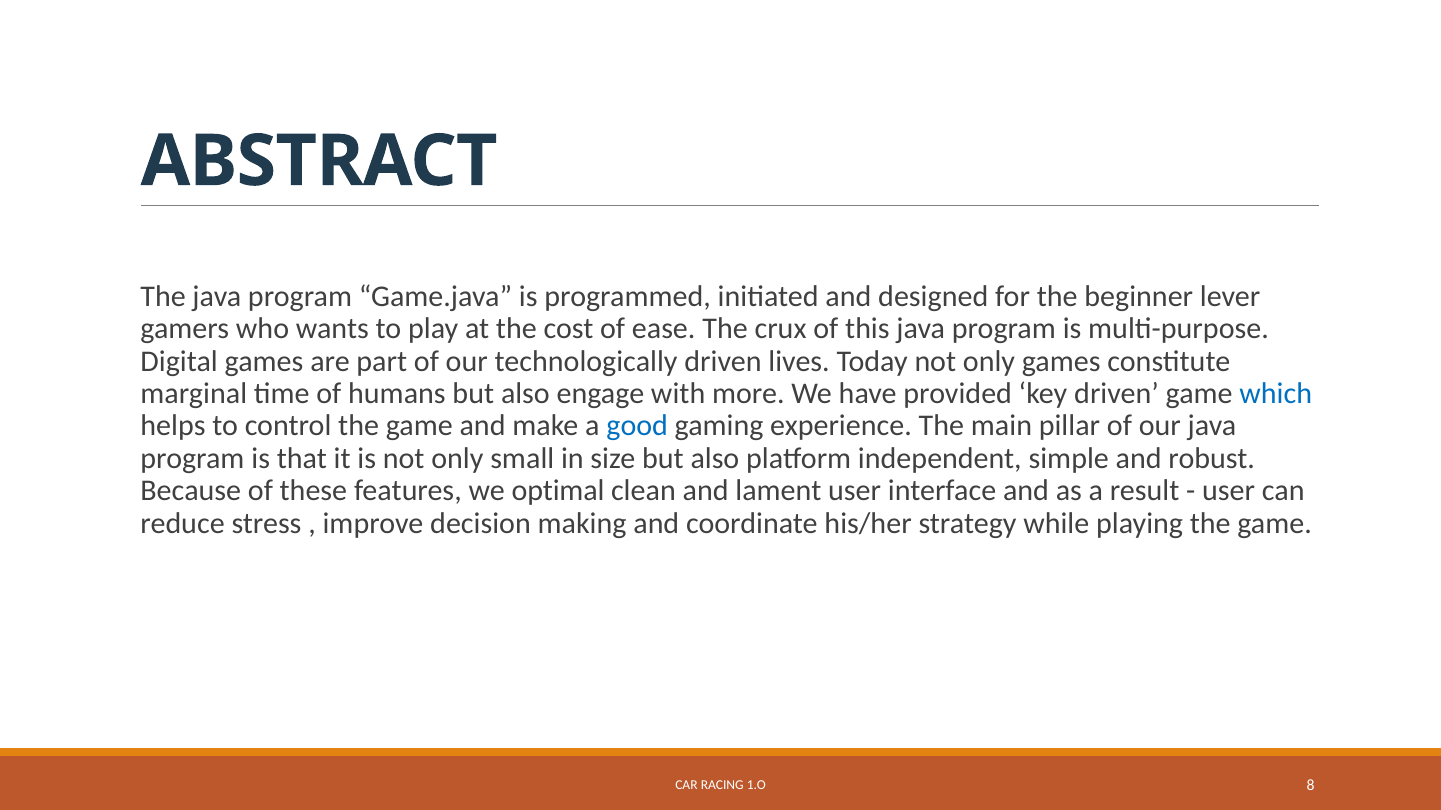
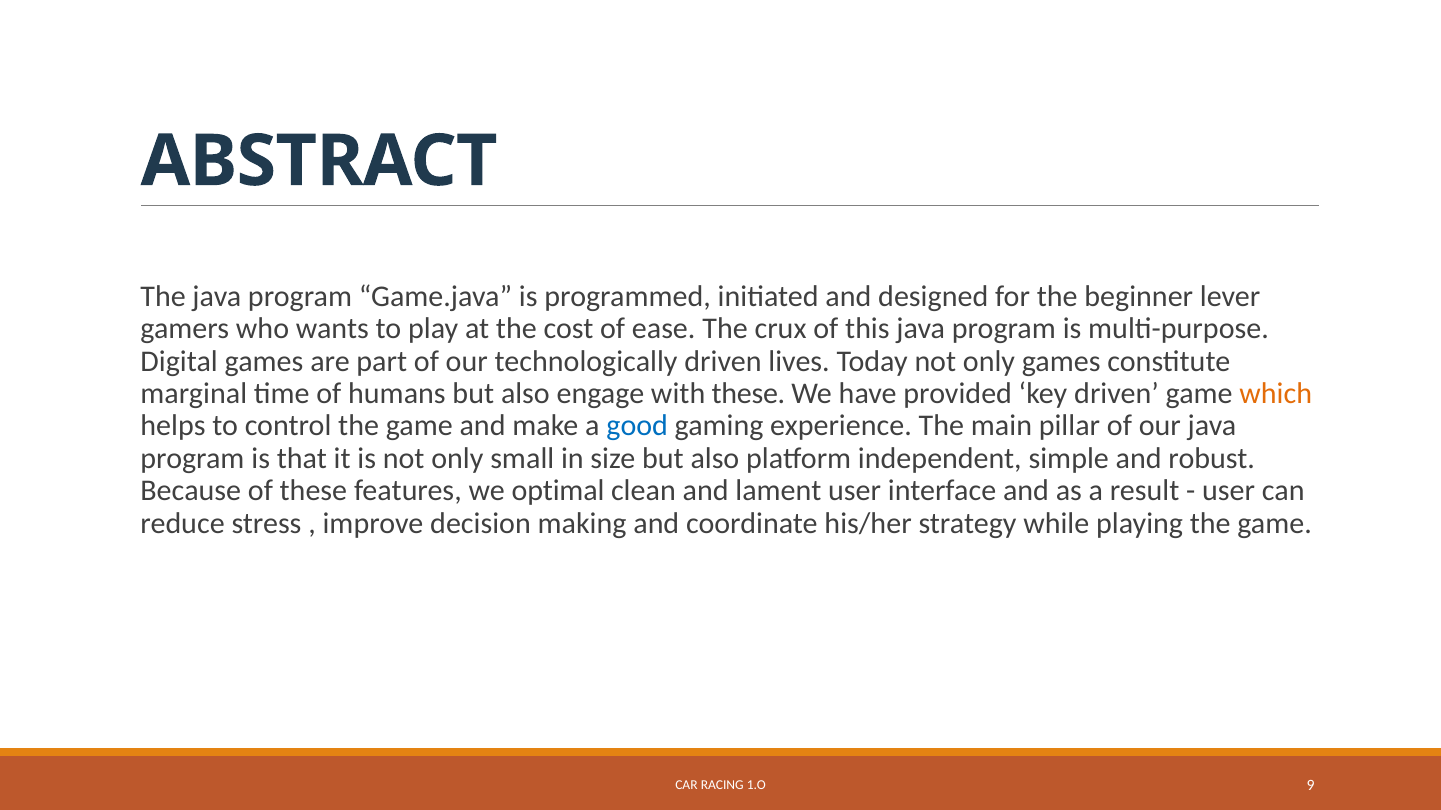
with more: more -> these
which colour: blue -> orange
8: 8 -> 9
